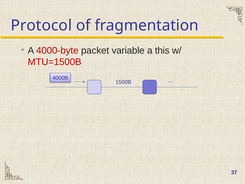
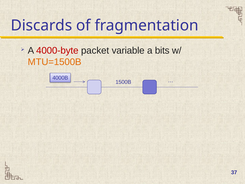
Protocol: Protocol -> Discards
this: this -> bits
MTU=1500B colour: red -> orange
